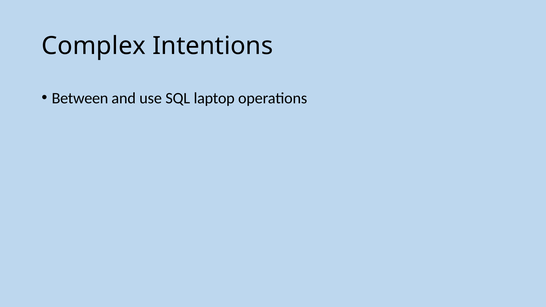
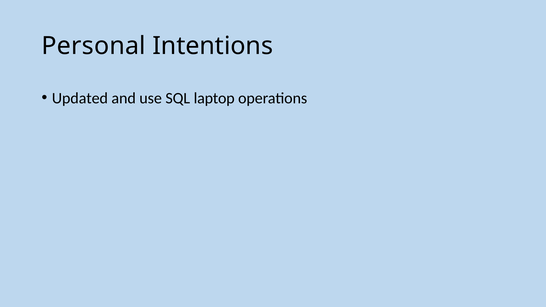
Complex: Complex -> Personal
Between: Between -> Updated
